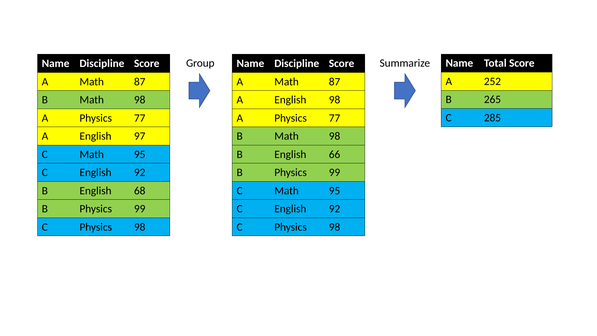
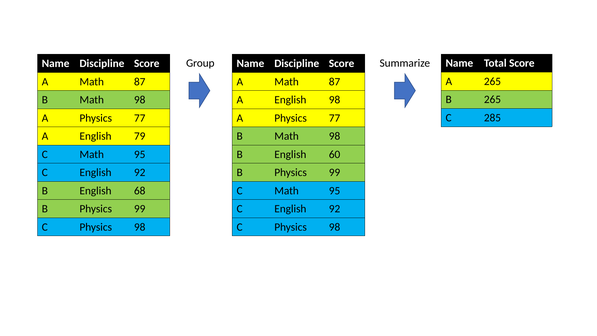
A 252: 252 -> 265
97: 97 -> 79
66: 66 -> 60
